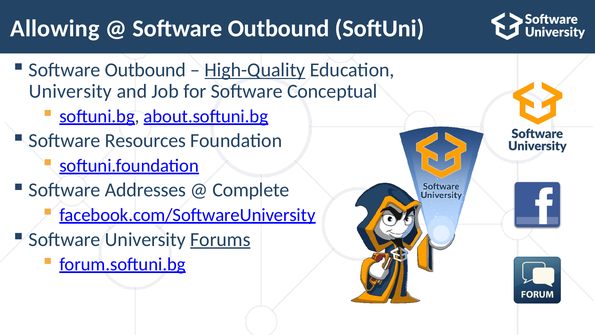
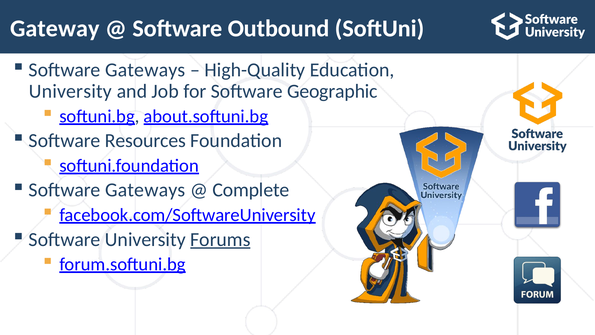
Allowing: Allowing -> Gateway
Outbound at (145, 70): Outbound -> Gateways
High-Quality underline: present -> none
Conceptual: Conceptual -> Geographic
Addresses at (145, 190): Addresses -> Gateways
